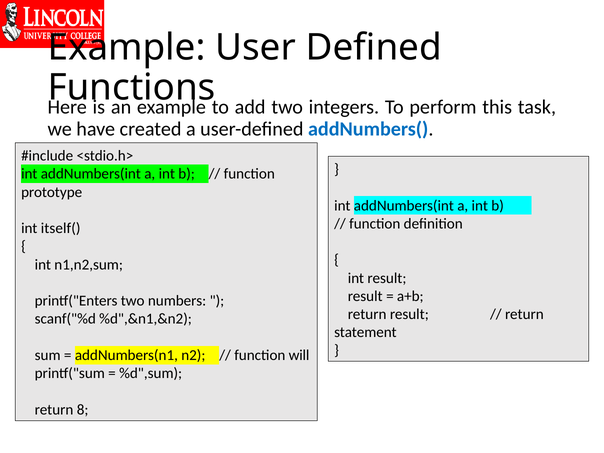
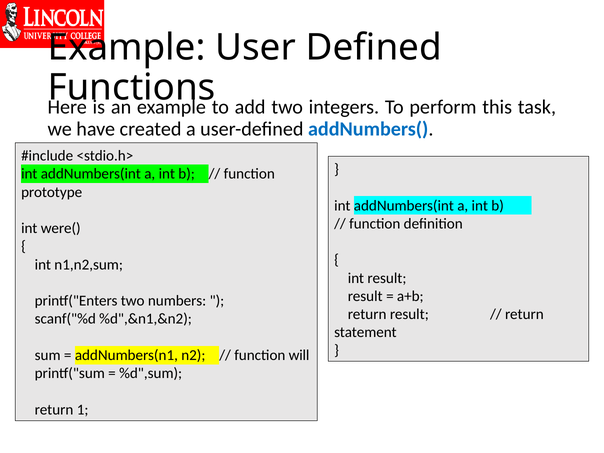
itself(: itself( -> were(
8: 8 -> 1
